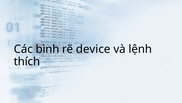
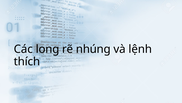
bình: bình -> long
device: device -> nhúng
